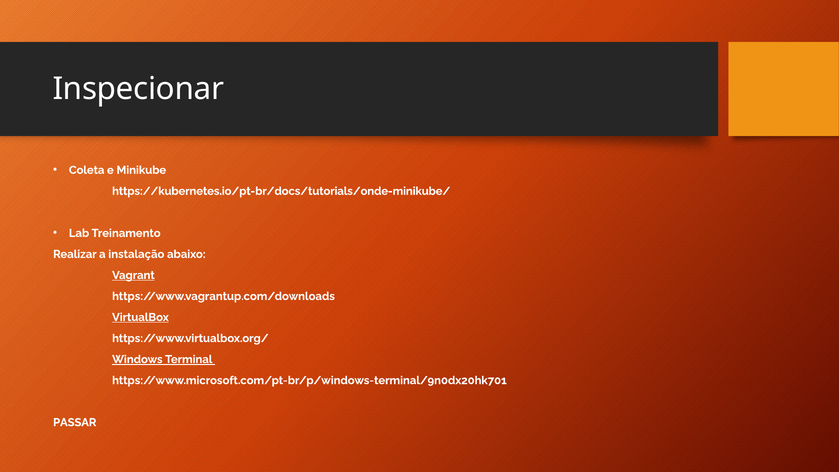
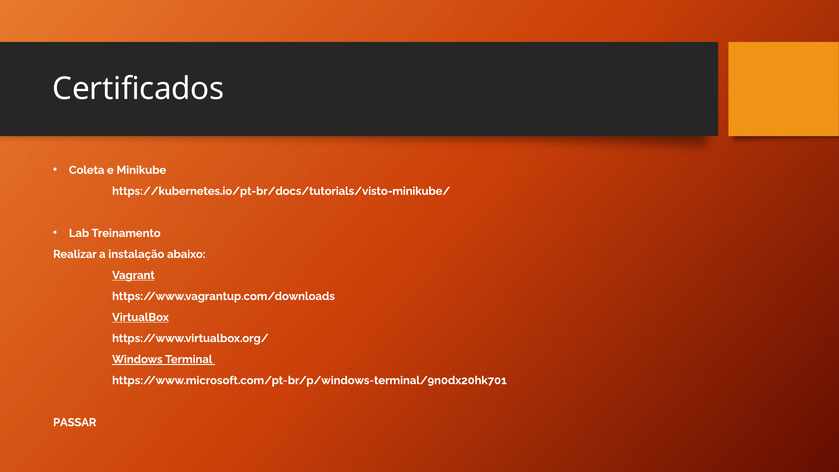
Inspecionar: Inspecionar -> Certificados
https://kubernetes.io/pt-br/docs/tutorials/onde-minikube/: https://kubernetes.io/pt-br/docs/tutorials/onde-minikube/ -> https://kubernetes.io/pt-br/docs/tutorials/visto-minikube/
